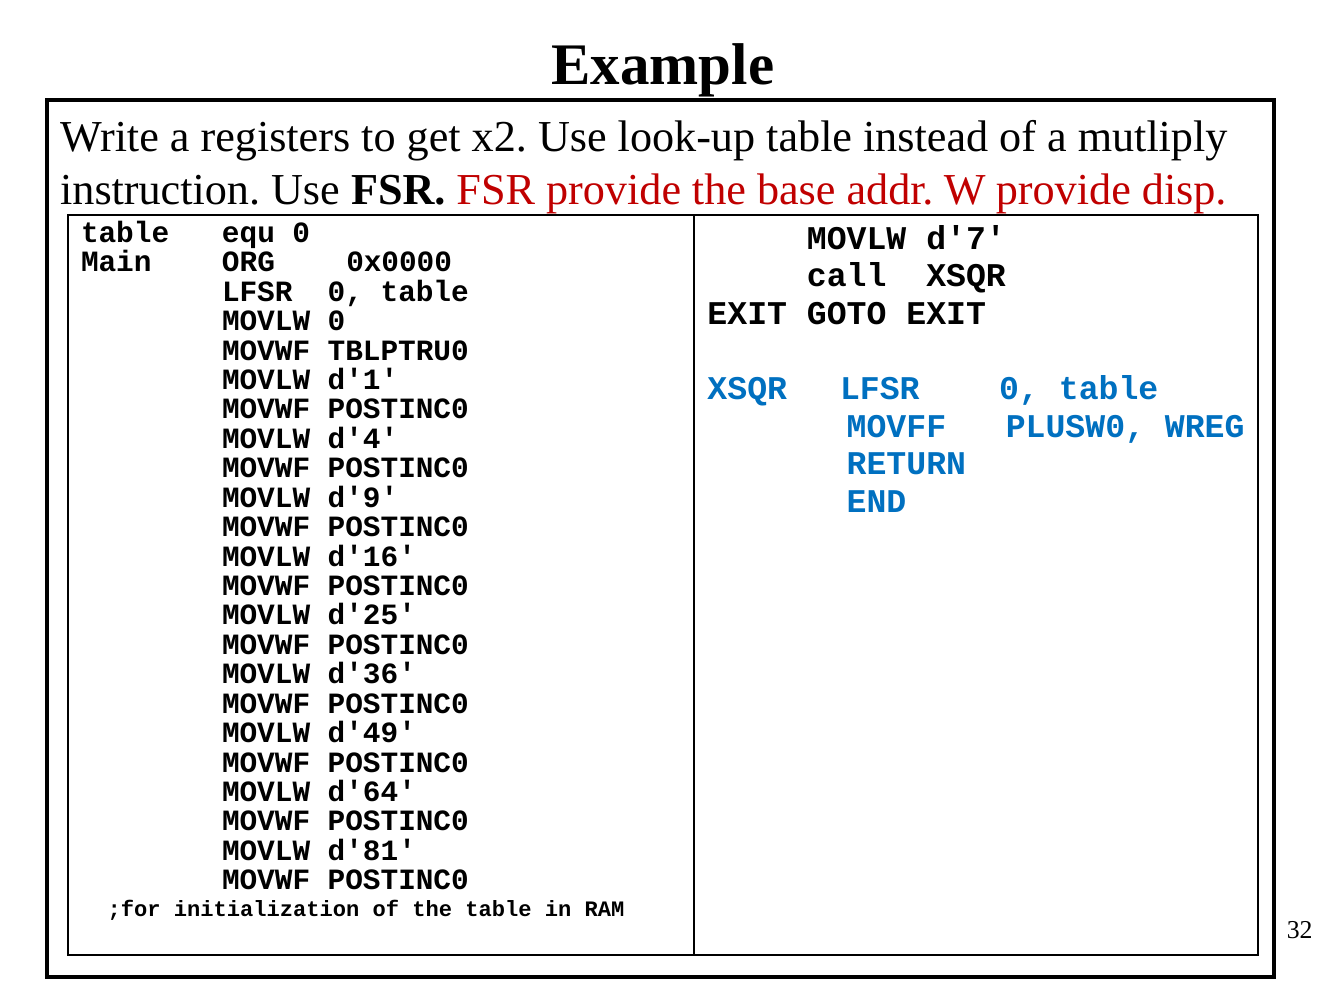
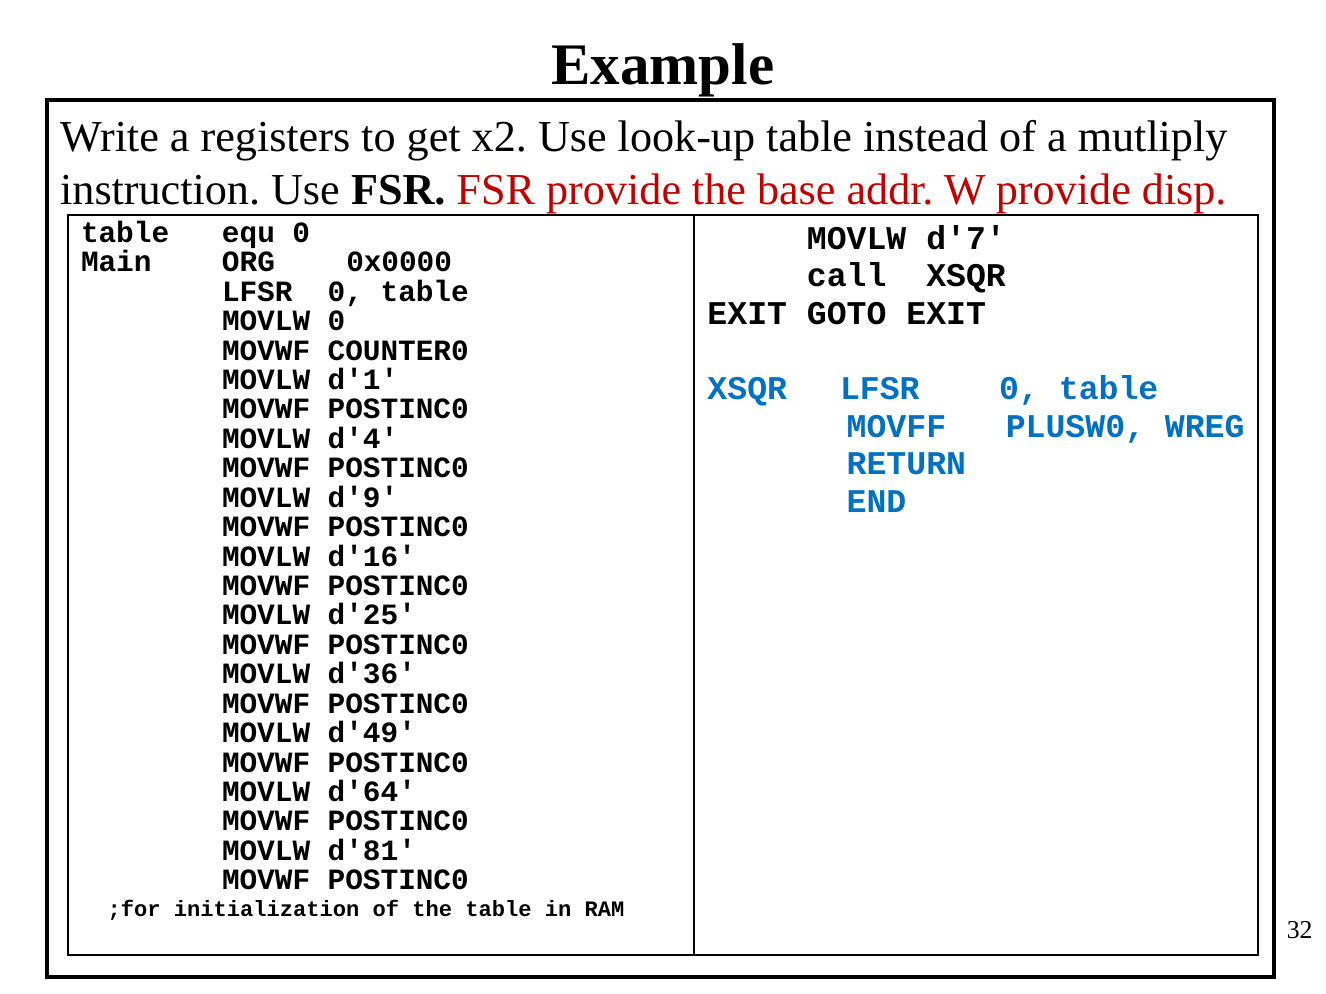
TBLPTRU0: TBLPTRU0 -> COUNTER0
